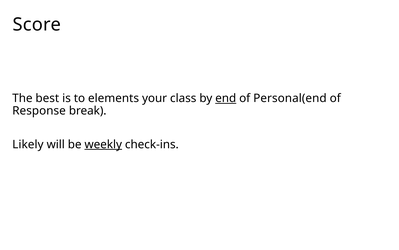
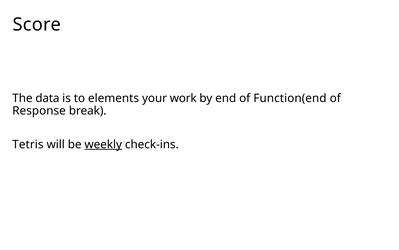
best: best -> data
class: class -> work
end underline: present -> none
Personal(end: Personal(end -> Function(end
Likely: Likely -> Tetris
